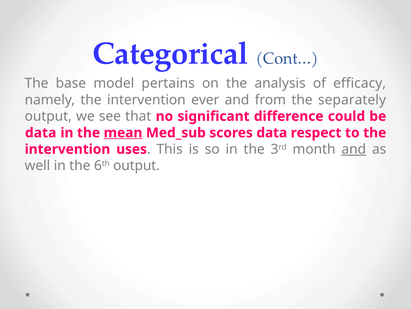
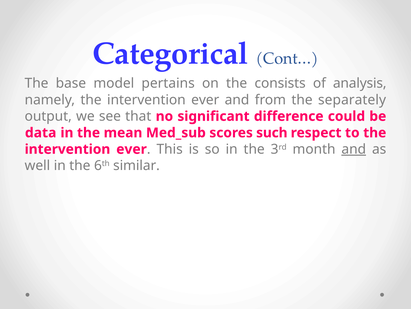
analysis: analysis -> consists
efficacy: efficacy -> analysis
mean underline: present -> none
scores data: data -> such
uses at (132, 149): uses -> ever
6th output: output -> similar
